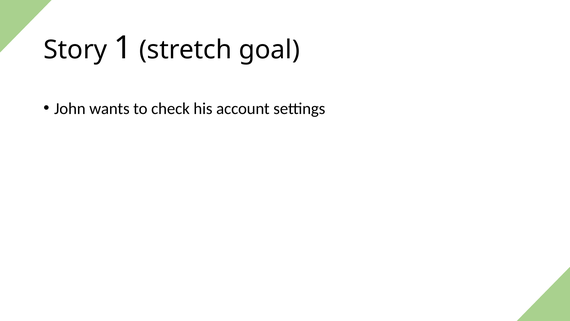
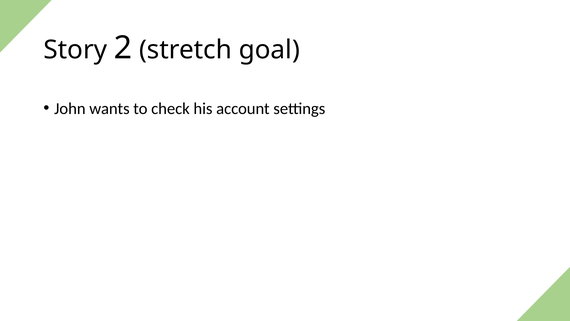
1: 1 -> 2
